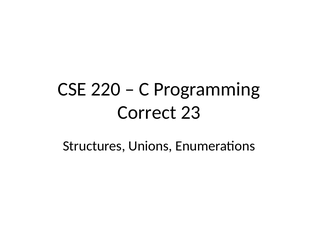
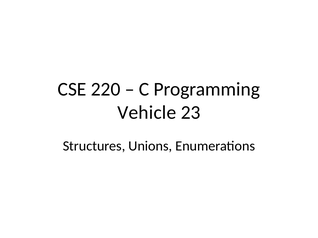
Correct: Correct -> Vehicle
